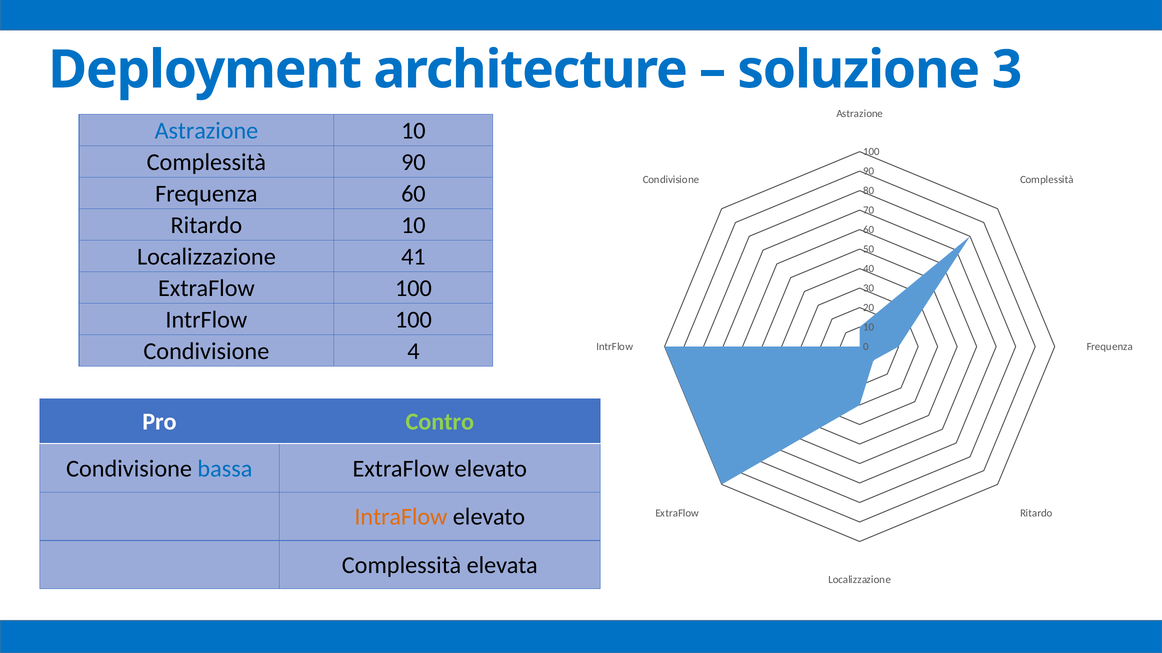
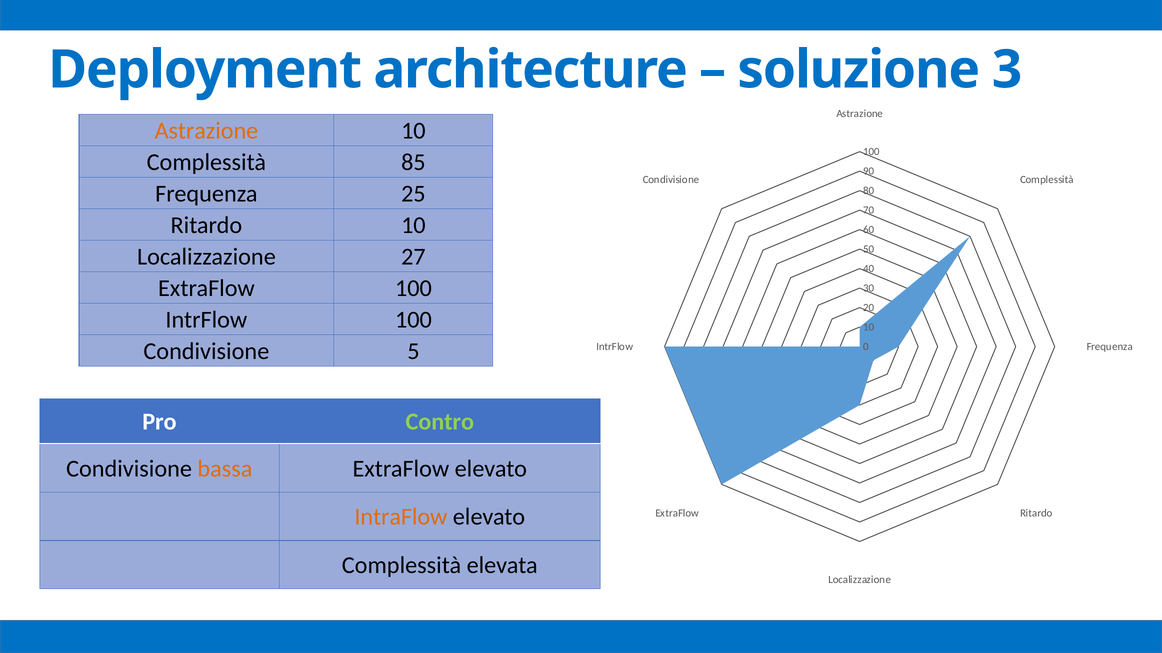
Astrazione at (206, 131) colour: blue -> orange
Complessità 90: 90 -> 85
Frequenza 60: 60 -> 25
41: 41 -> 27
4: 4 -> 5
bassa colour: blue -> orange
